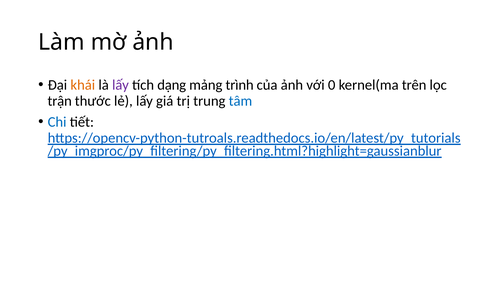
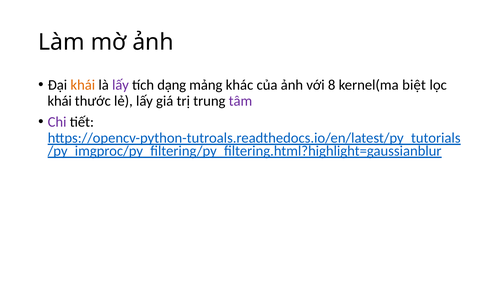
trình: trình -> khác
0: 0 -> 8
trên: trên -> biệt
trận at (60, 101): trận -> khái
tâm colour: blue -> purple
Chi colour: blue -> purple
